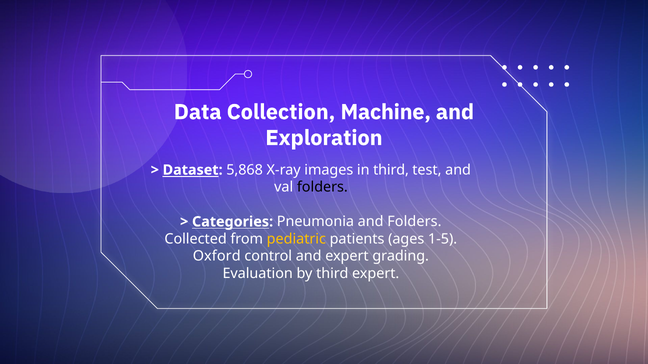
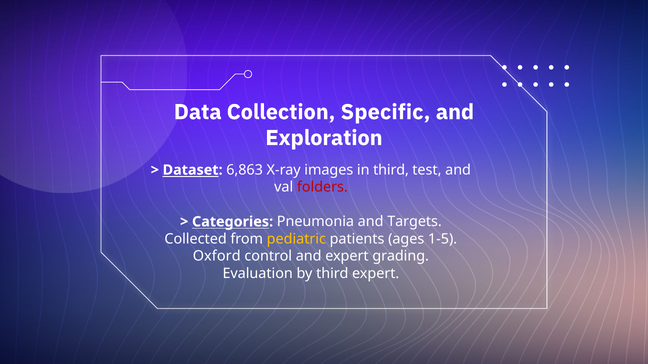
Machine: Machine -> Specific
5,868: 5,868 -> 6,863
folders at (322, 187) colour: black -> red
and Folders: Folders -> Targets
